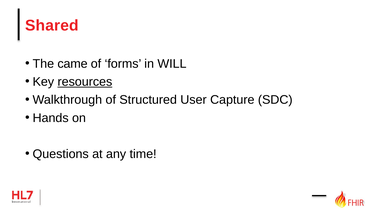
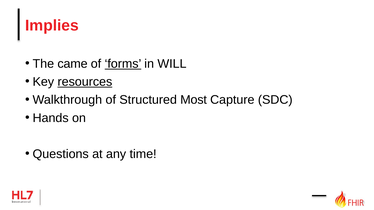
Shared: Shared -> Implies
forms underline: none -> present
User: User -> Most
